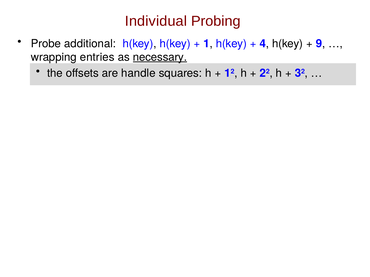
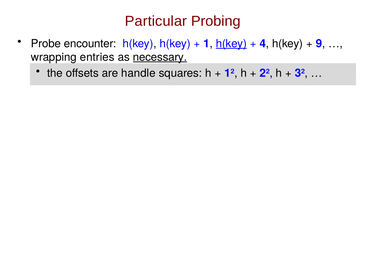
Individual: Individual -> Particular
additional: additional -> encounter
h(key at (231, 44) underline: none -> present
